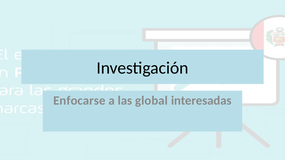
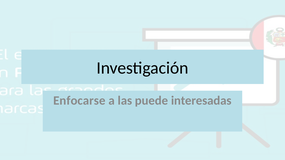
global: global -> puede
